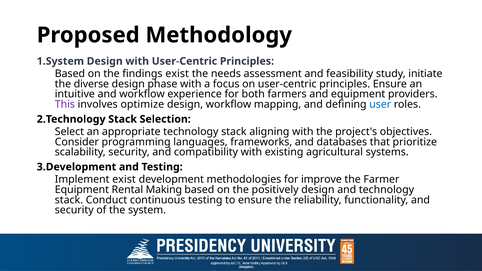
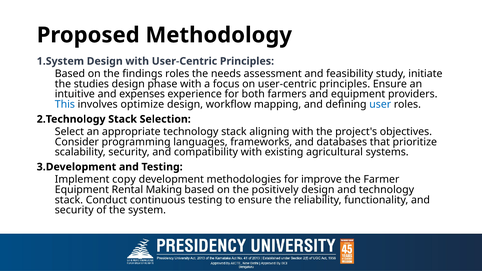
findings exist: exist -> roles
diverse: diverse -> studies
and workflow: workflow -> expenses
This colour: purple -> blue
Implement exist: exist -> copy
